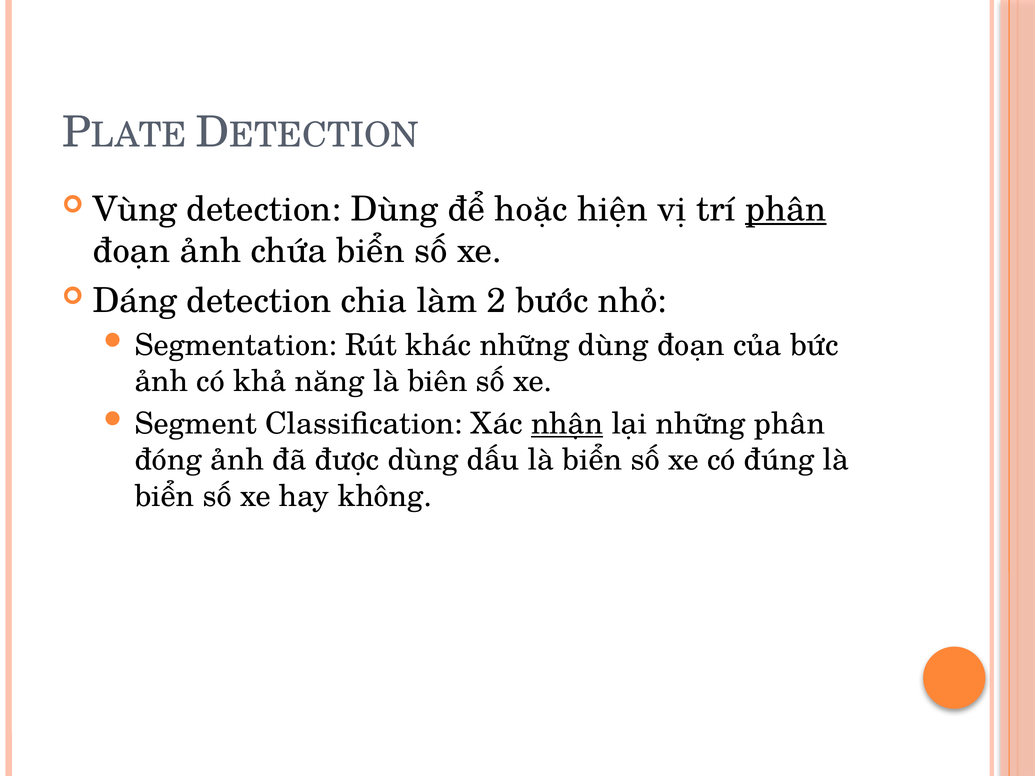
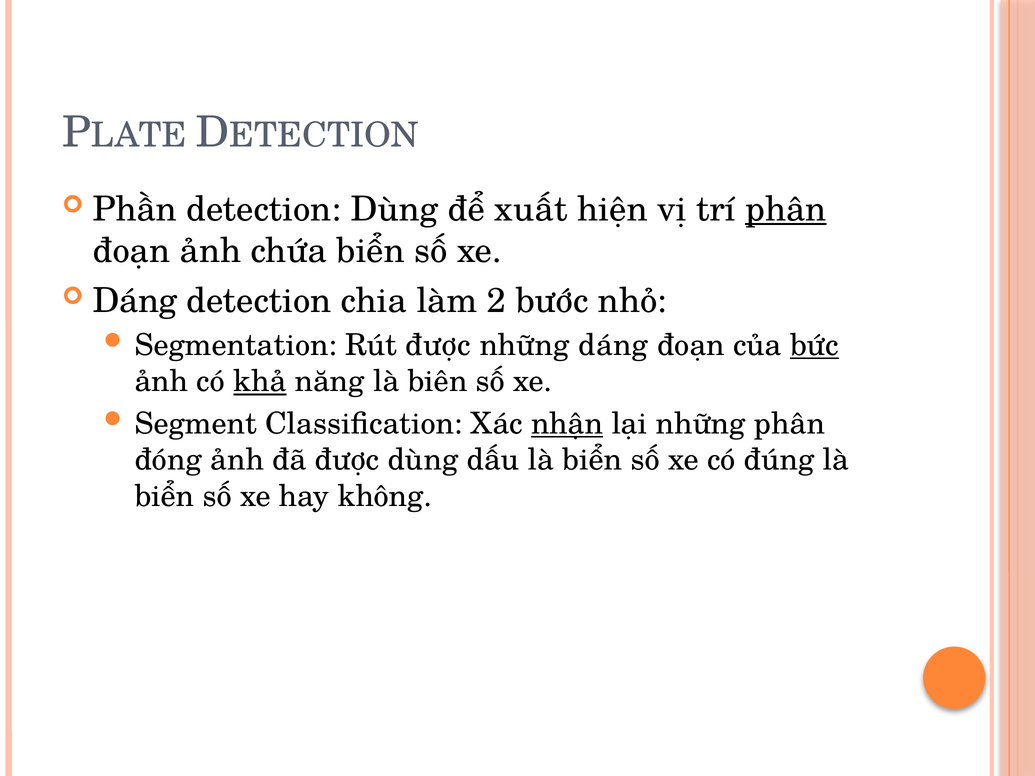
Vùng: Vùng -> Phần
hoặc: hoặc -> xuất
Rút khác: khác -> được
những dùng: dùng -> dáng
bức underline: none -> present
khả underline: none -> present
